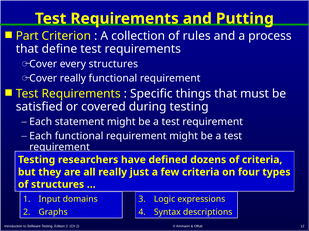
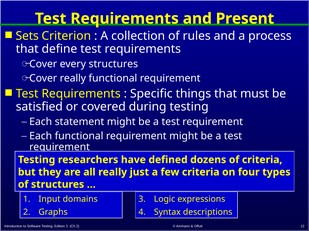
Putting: Putting -> Present
Part: Part -> Sets
